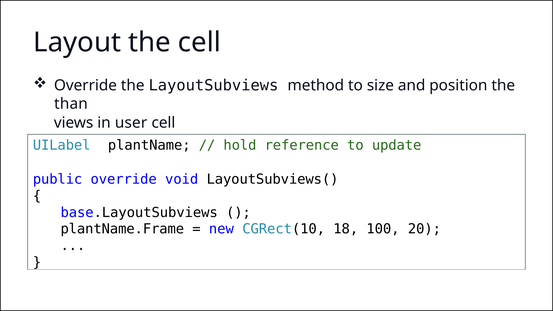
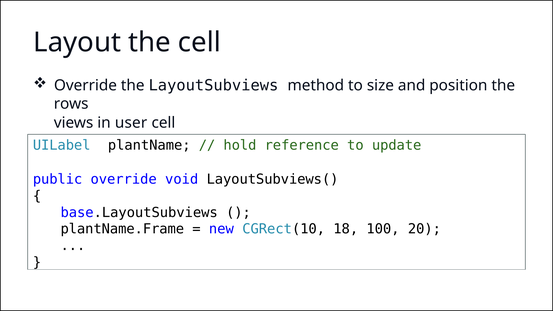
than: than -> rows
